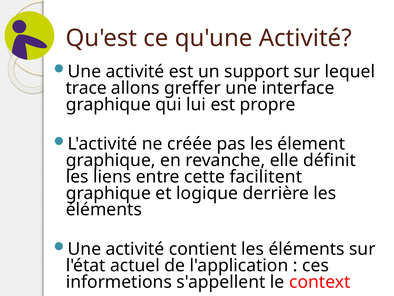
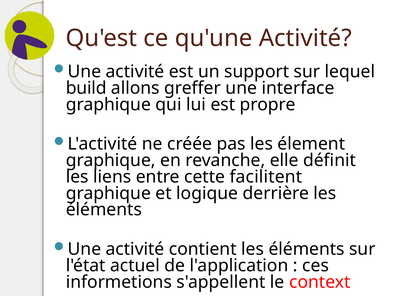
trace: trace -> build
